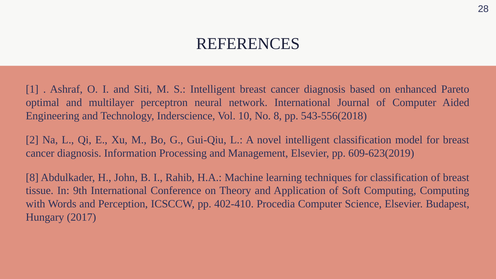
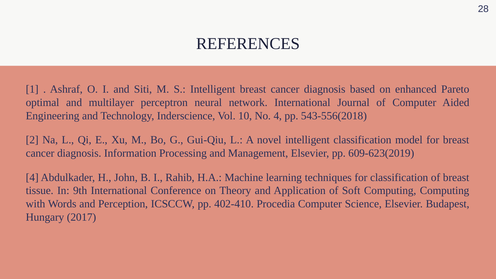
No 8: 8 -> 4
8 at (32, 177): 8 -> 4
